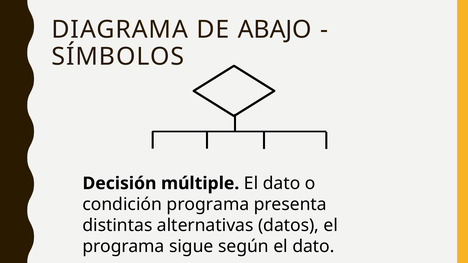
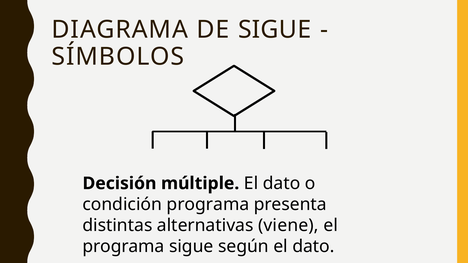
DE ABAJO: ABAJO -> SIGUE
datos: datos -> viene
